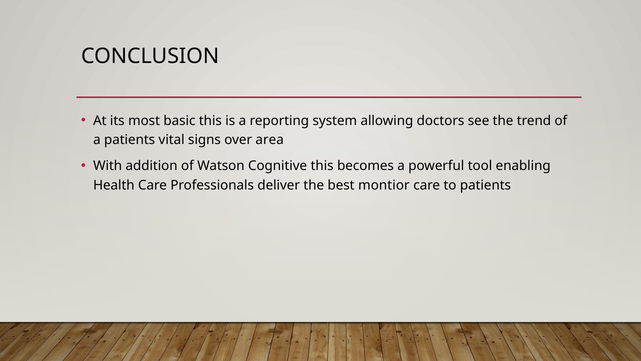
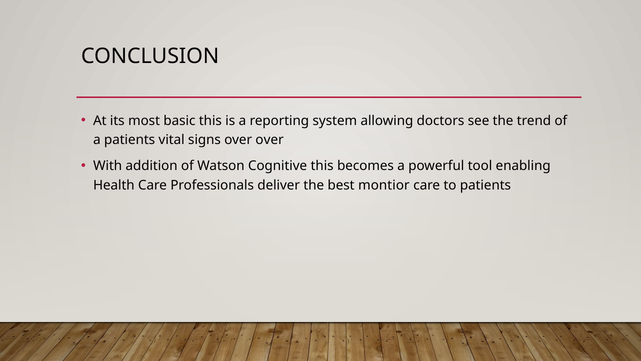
over area: area -> over
